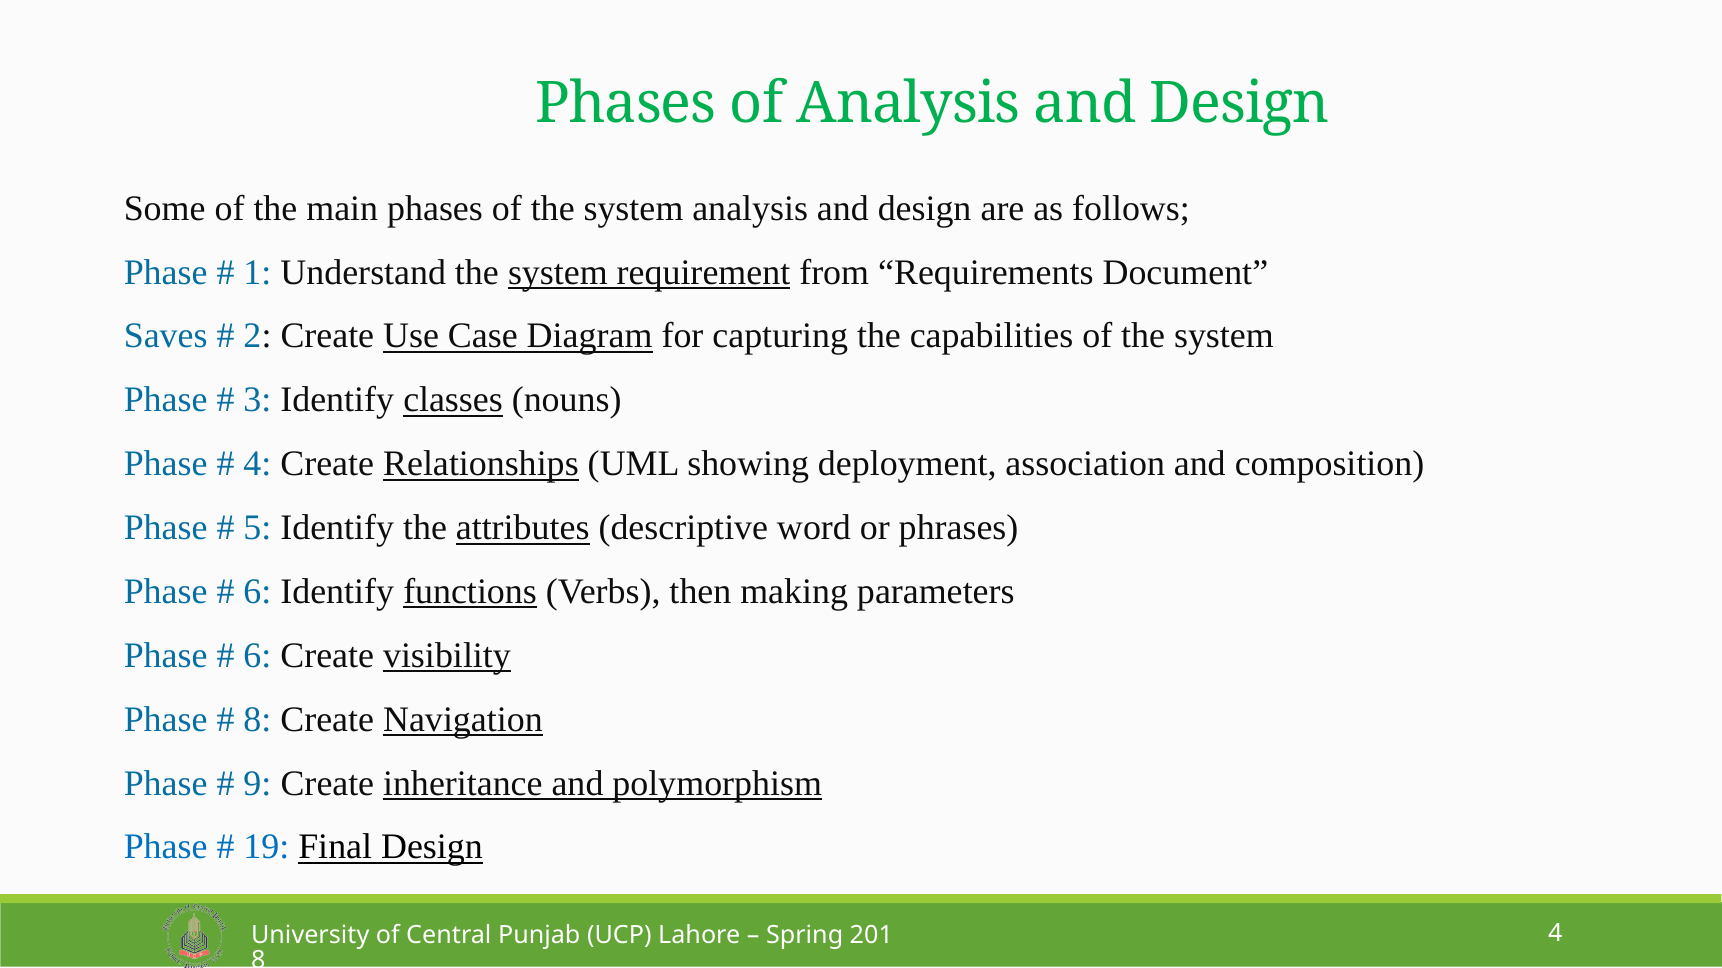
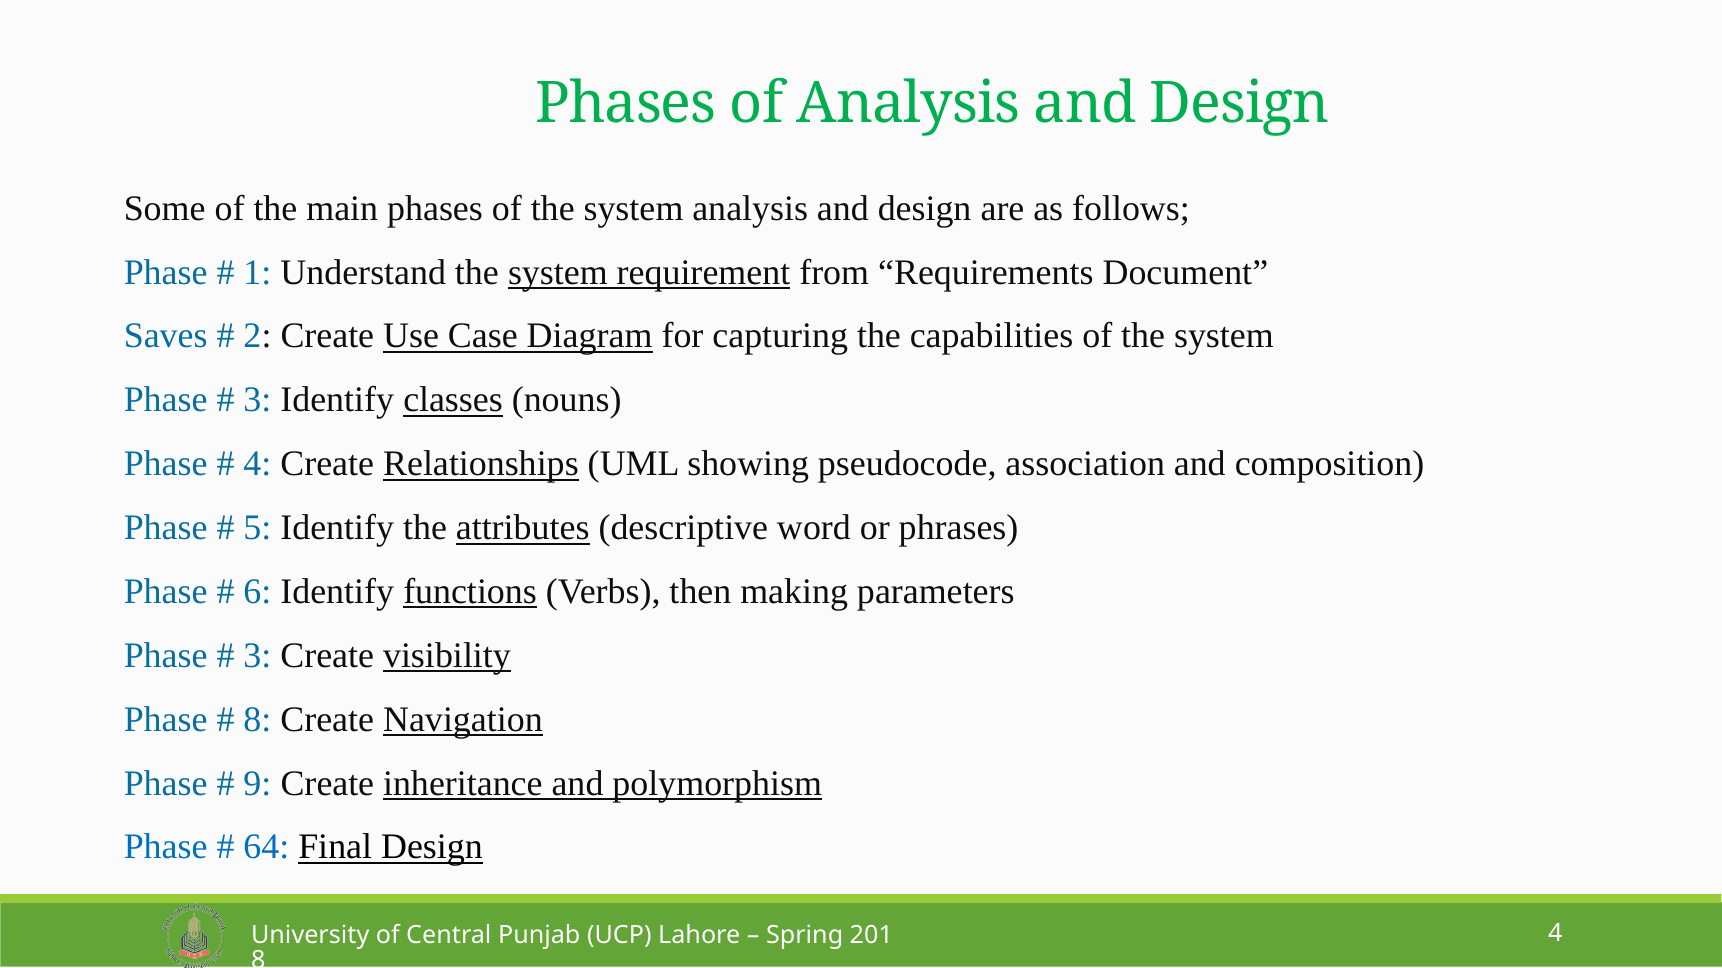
deployment: deployment -> pseudocode
6 at (257, 656): 6 -> 3
19: 19 -> 64
